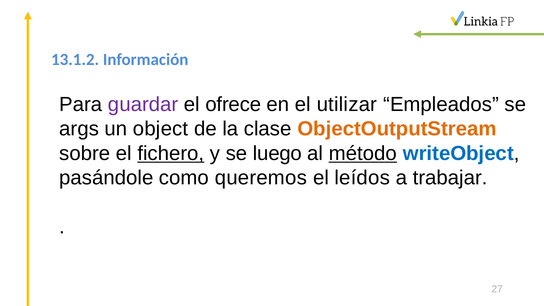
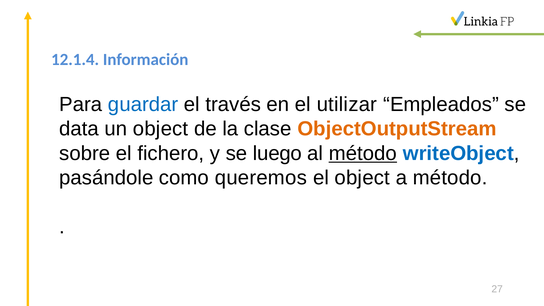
13.1.2: 13.1.2 -> 12.1.4
guardar colour: purple -> blue
ofrece: ofrece -> través
args: args -> data
fichero underline: present -> none
el leídos: leídos -> object
a trabajar: trabajar -> método
